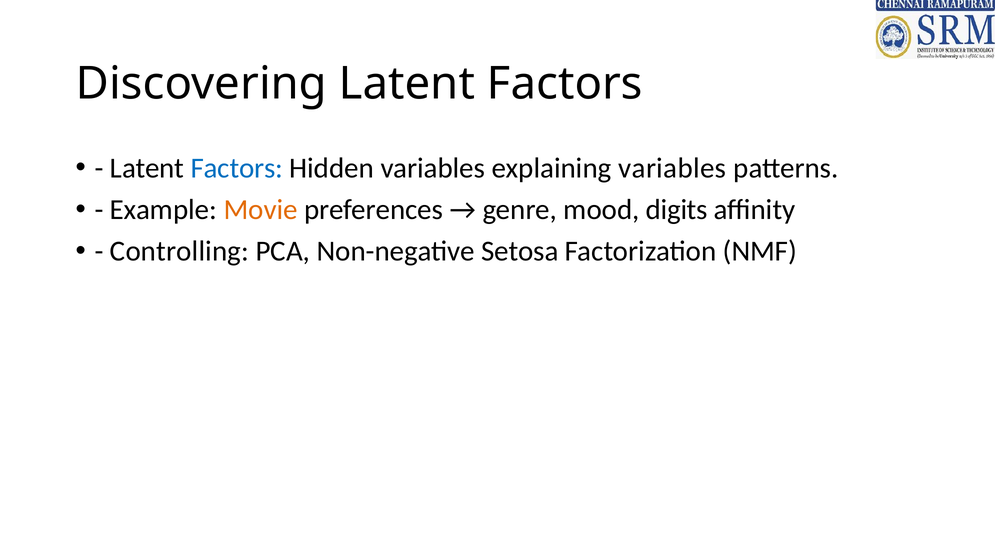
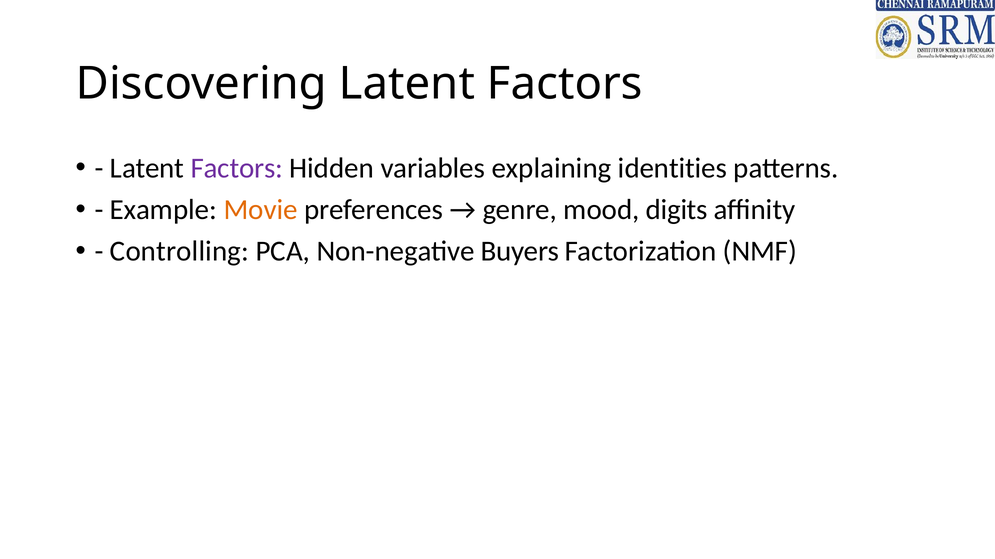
Factors at (237, 168) colour: blue -> purple
explaining variables: variables -> identities
Setosa: Setosa -> Buyers
